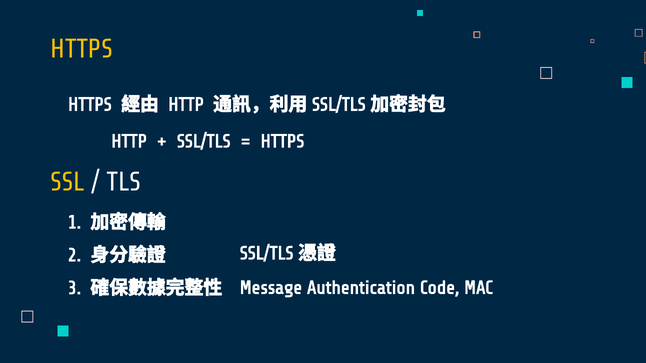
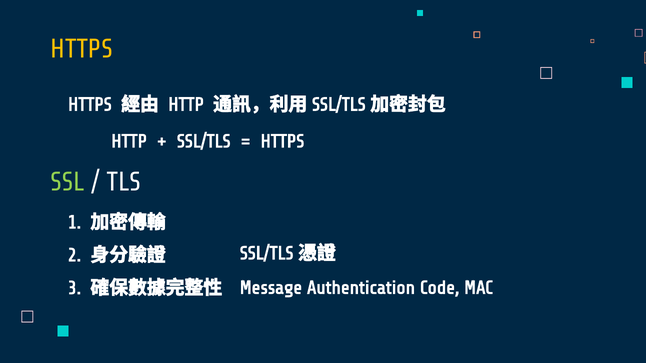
SSL colour: yellow -> light green
